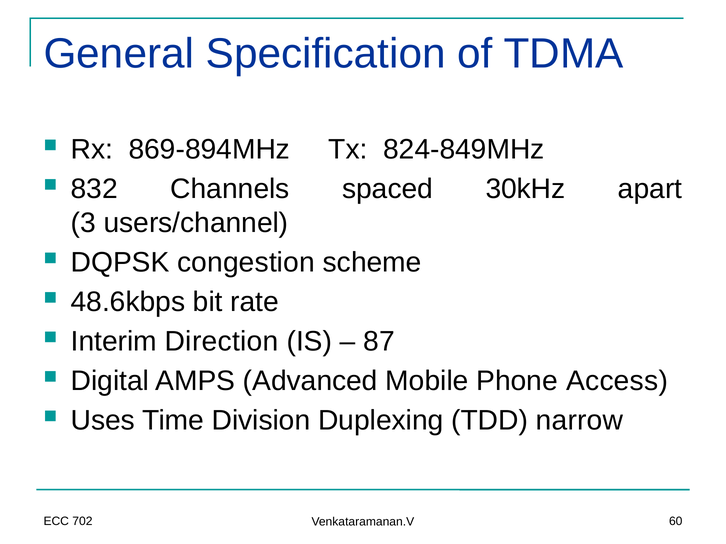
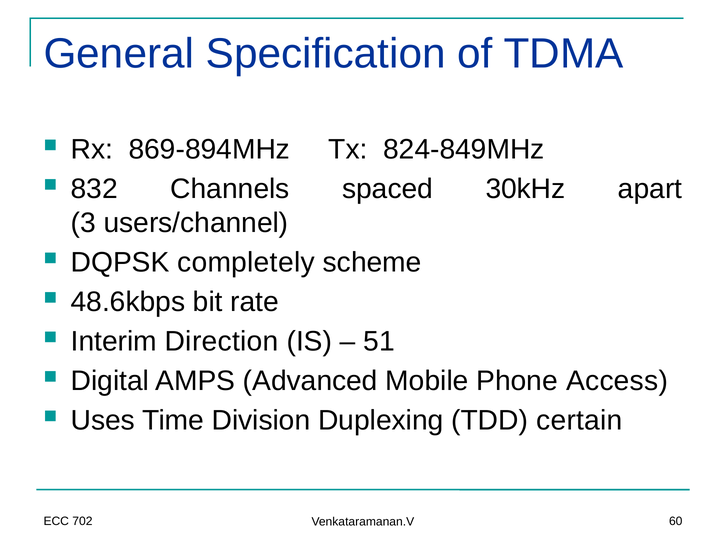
congestion: congestion -> completely
87: 87 -> 51
narrow: narrow -> certain
